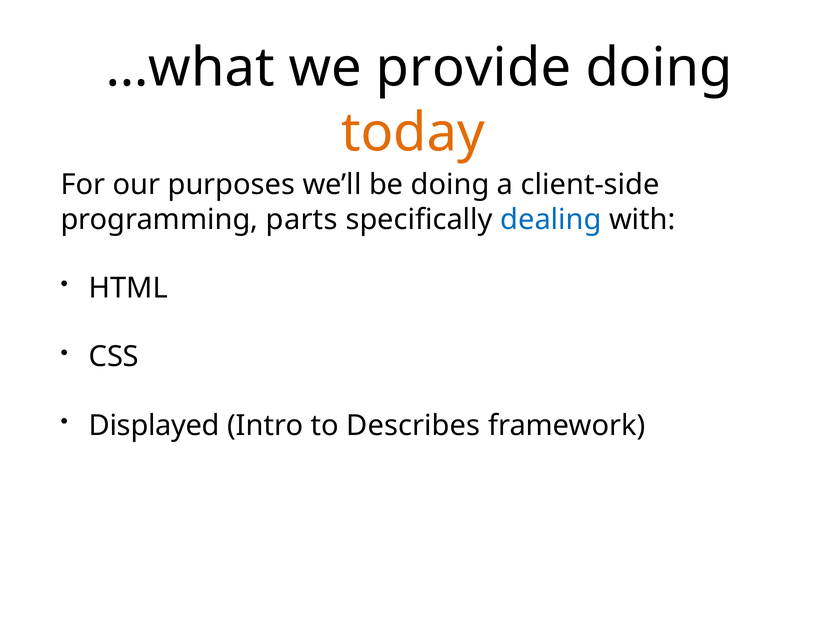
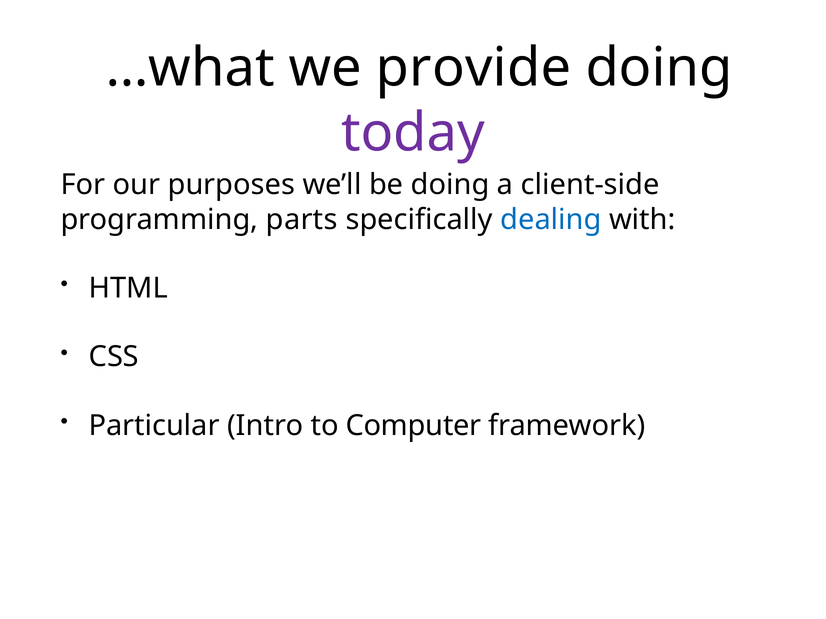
today colour: orange -> purple
Displayed: Displayed -> Particular
Describes: Describes -> Computer
